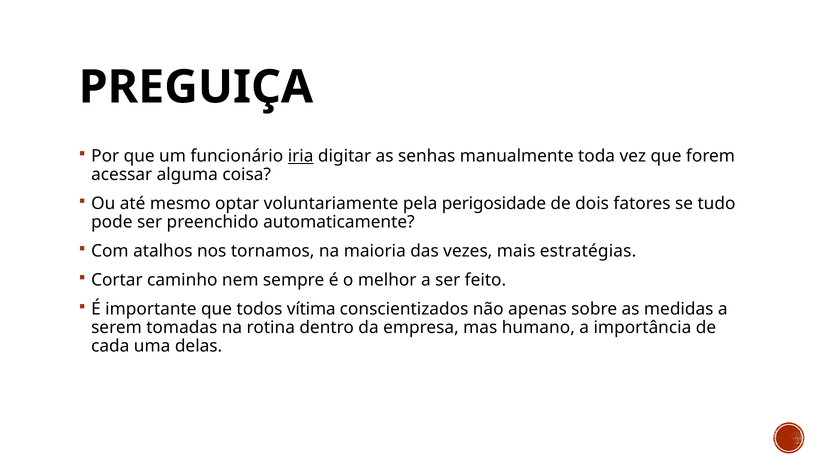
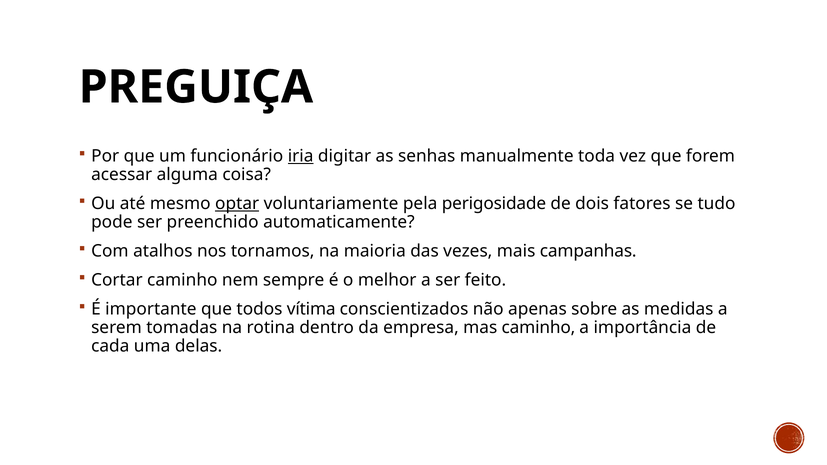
optar underline: none -> present
estratégias: estratégias -> campanhas
mas humano: humano -> caminho
